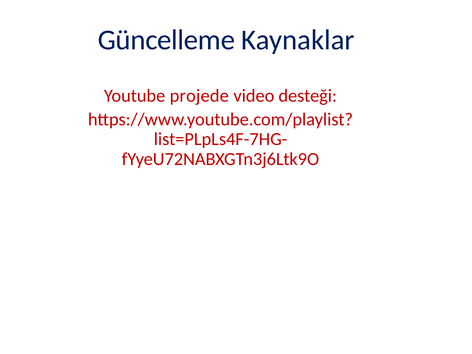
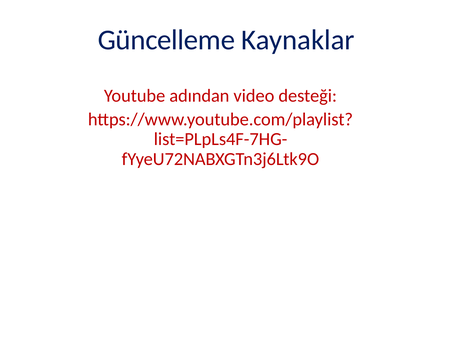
projede: projede -> adından
